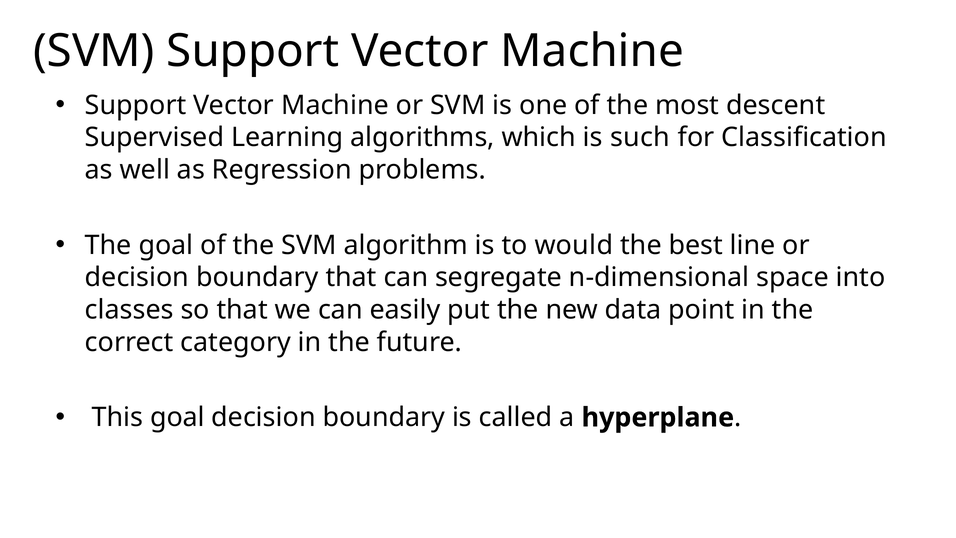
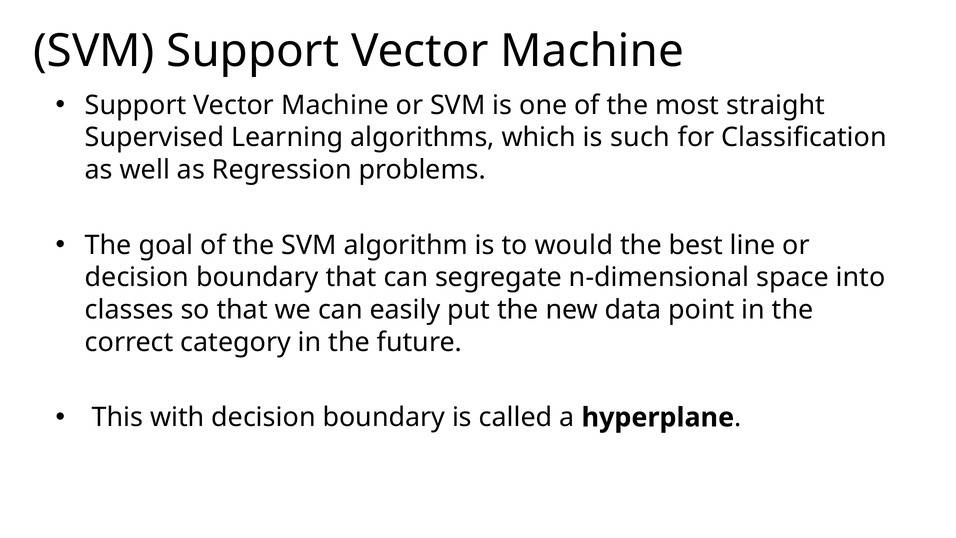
descent: descent -> straight
This goal: goal -> with
